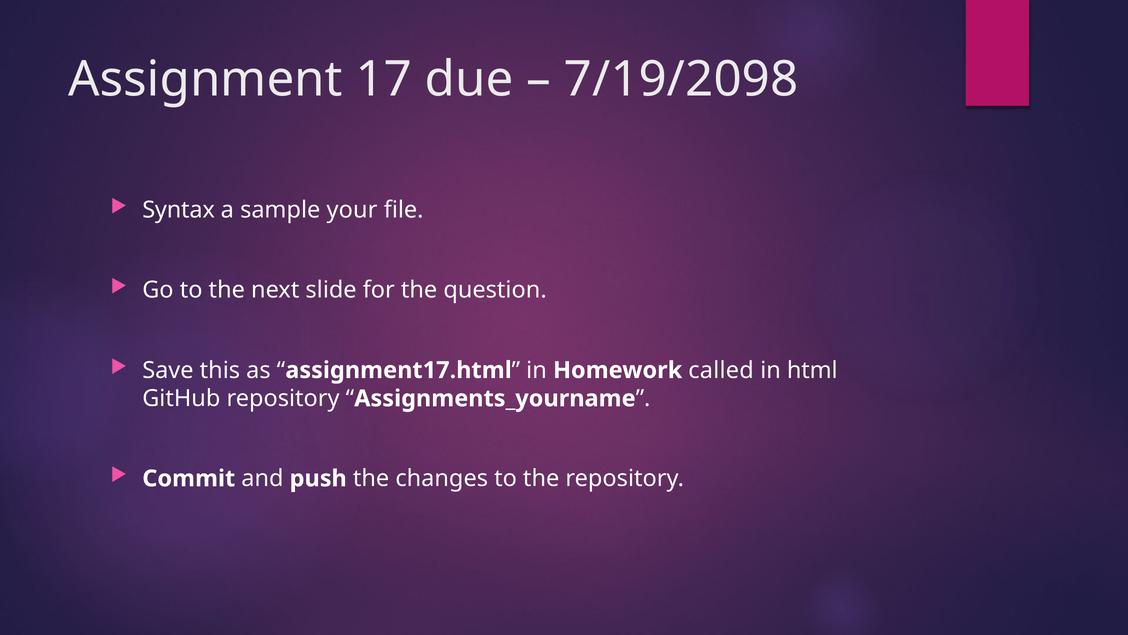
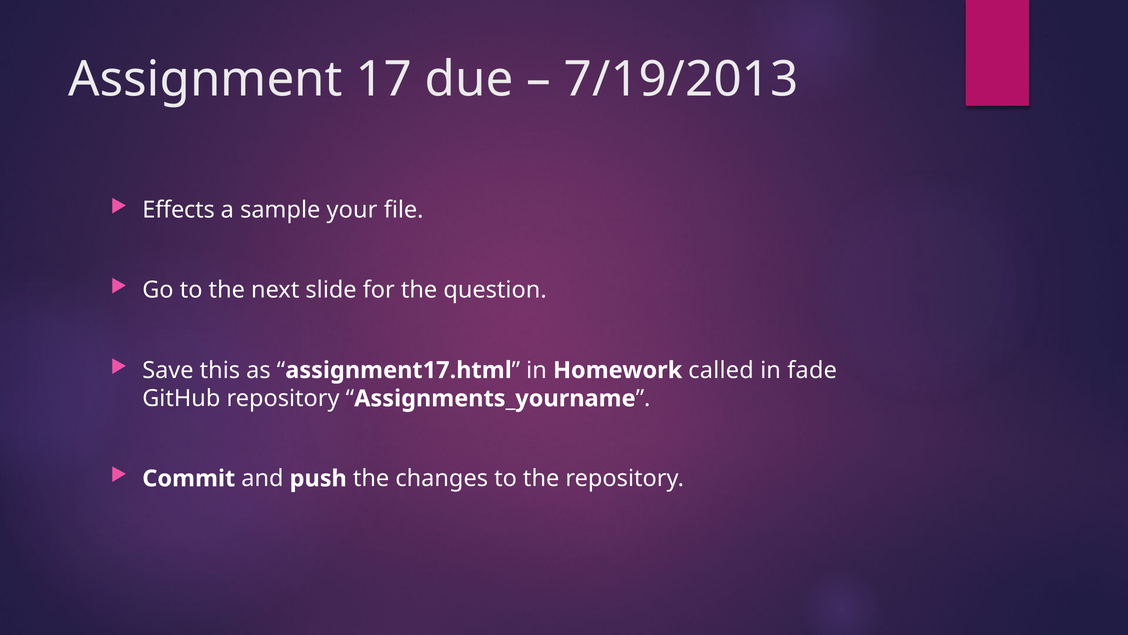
7/19/2098: 7/19/2098 -> 7/19/2013
Syntax: Syntax -> Effects
html: html -> fade
